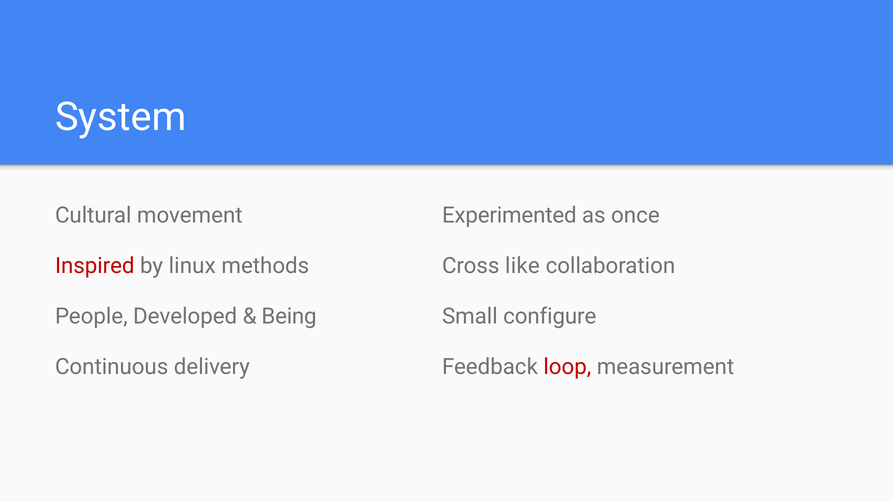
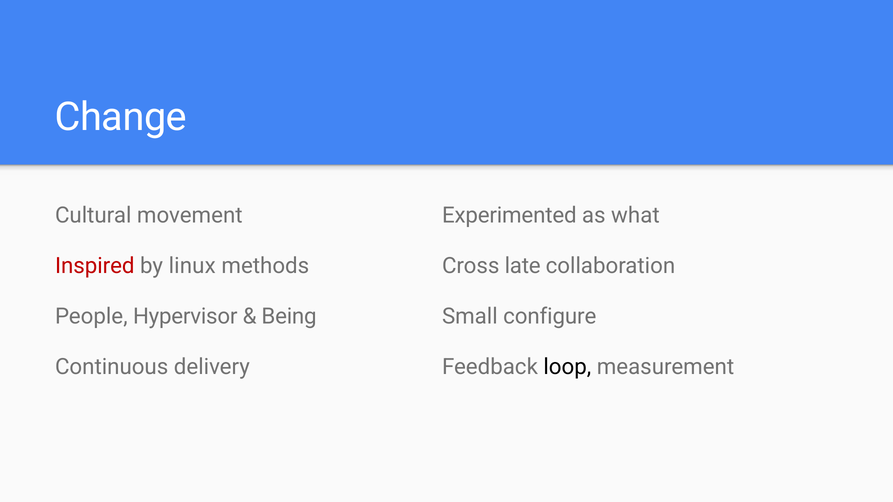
System: System -> Change
once: once -> what
like: like -> late
Developed: Developed -> Hypervisor
loop colour: red -> black
